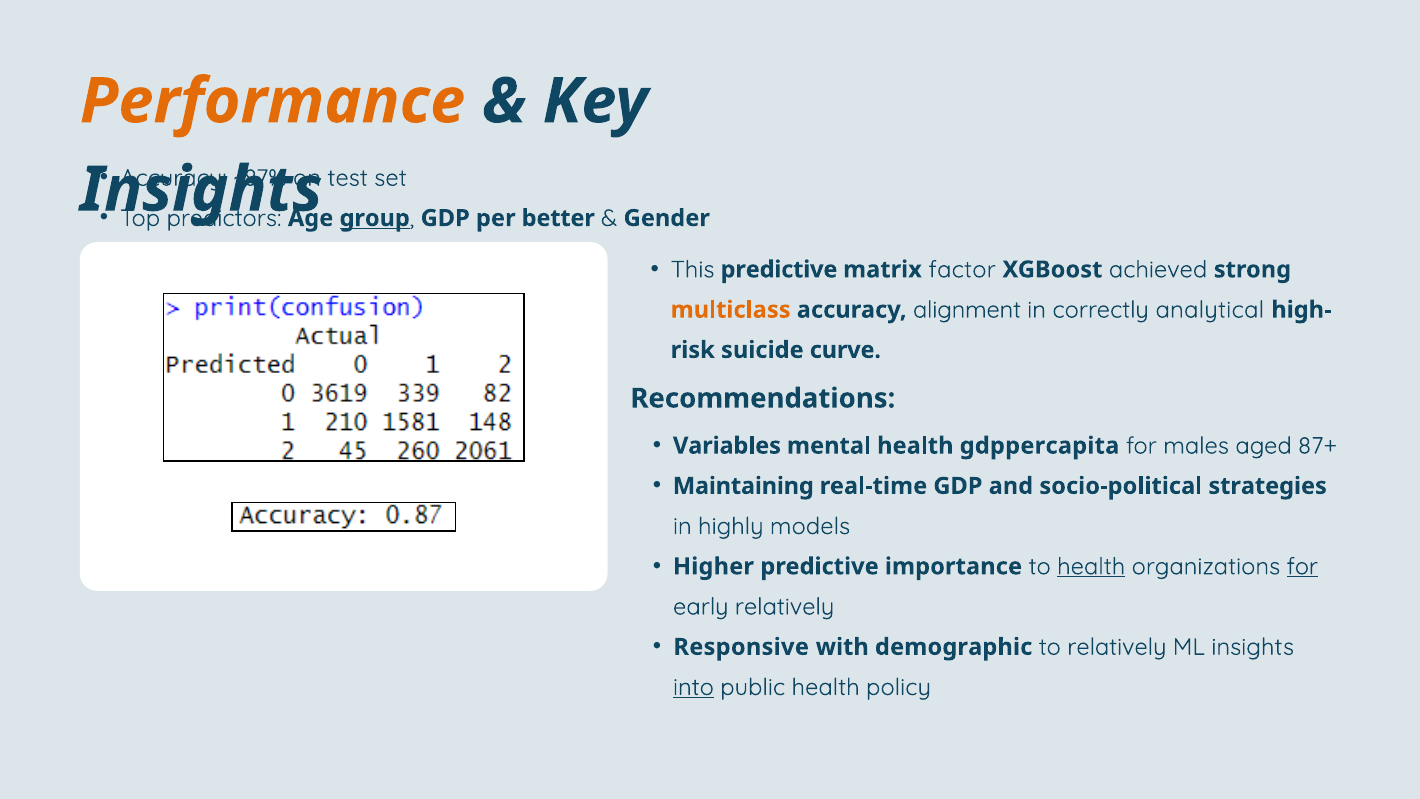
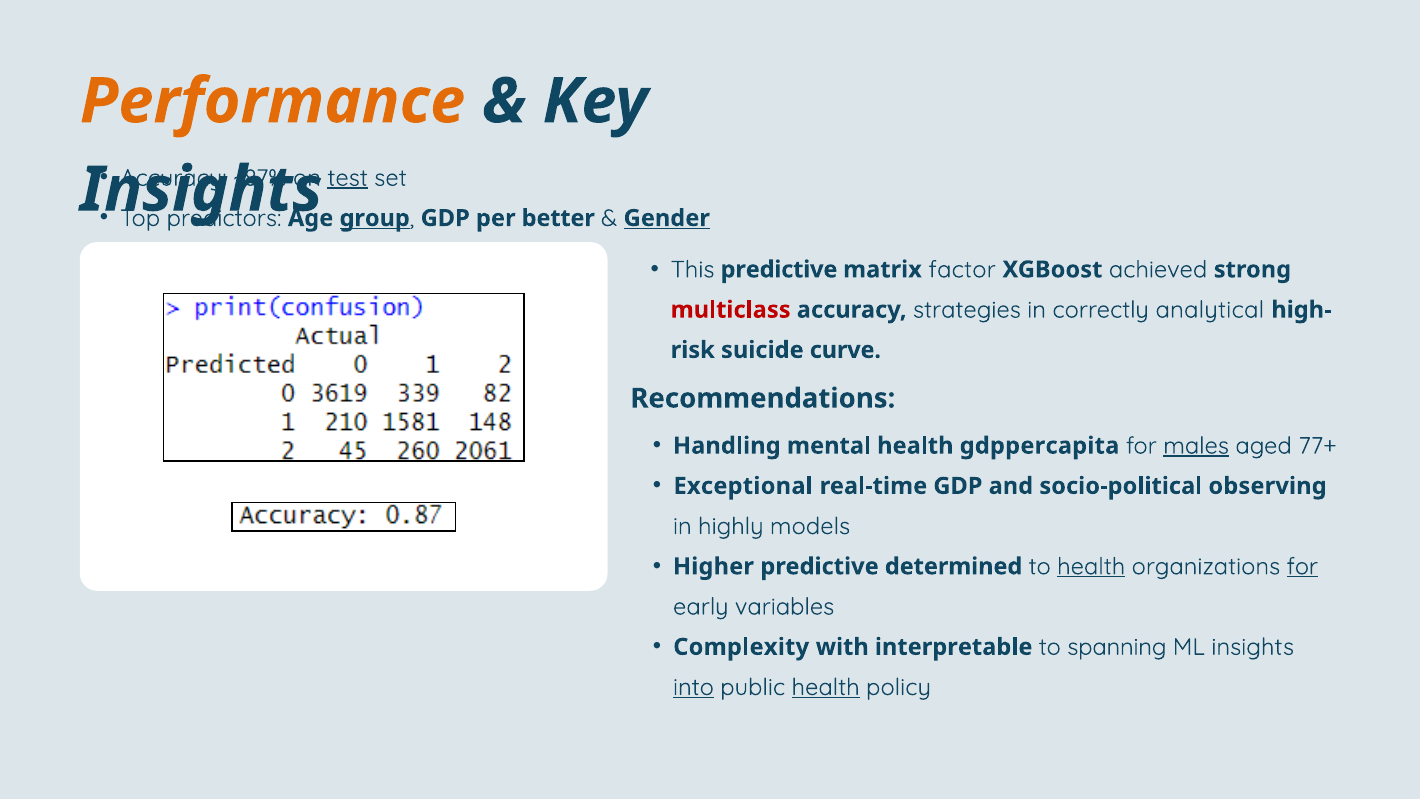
test underline: none -> present
Gender underline: none -> present
multiclass colour: orange -> red
alignment: alignment -> strategies
Variables: Variables -> Handling
males underline: none -> present
87+: 87+ -> 77+
Maintaining: Maintaining -> Exceptional
strategies: strategies -> observing
importance: importance -> determined
early relatively: relatively -> variables
Responsive: Responsive -> Complexity
demographic: demographic -> interpretable
to relatively: relatively -> spanning
health at (826, 687) underline: none -> present
